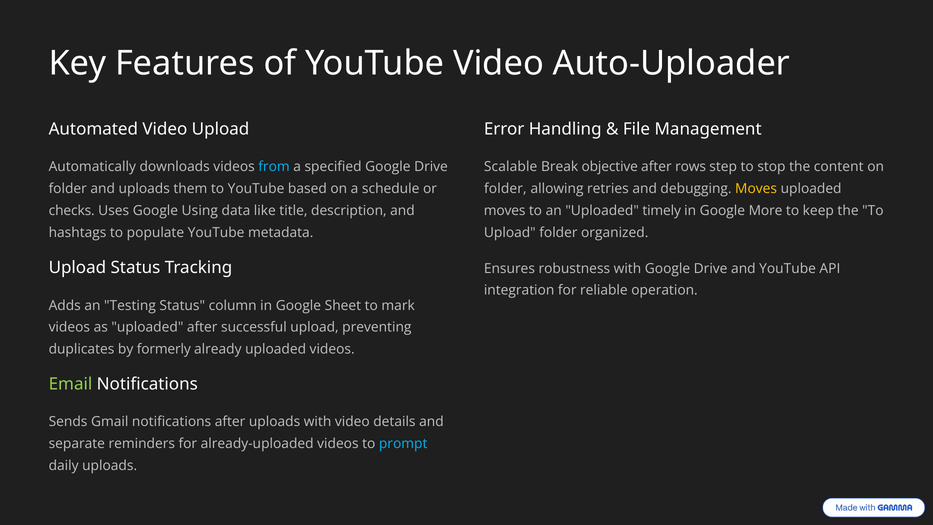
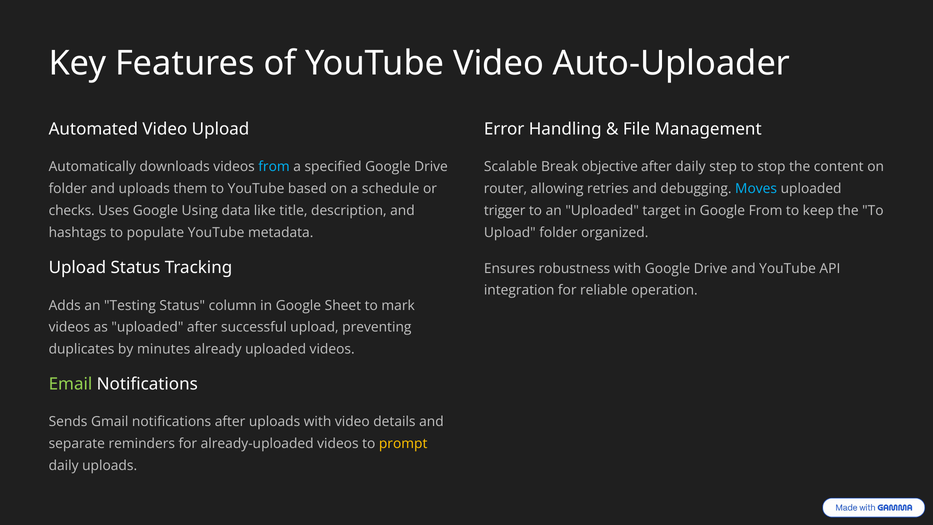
after rows: rows -> daily
folder at (505, 189): folder -> router
Moves at (756, 189) colour: yellow -> light blue
moves at (505, 211): moves -> trigger
timely: timely -> target
Google More: More -> From
formerly: formerly -> minutes
prompt colour: light blue -> yellow
